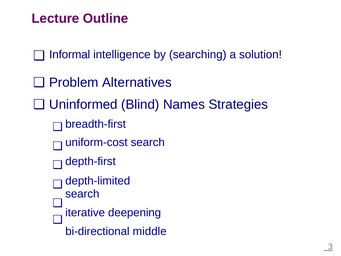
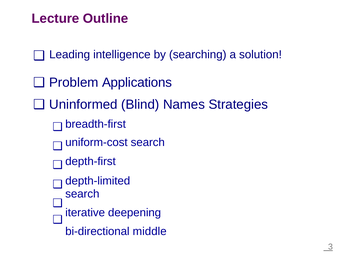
Informal: Informal -> Leading
Alternatives: Alternatives -> Applications
